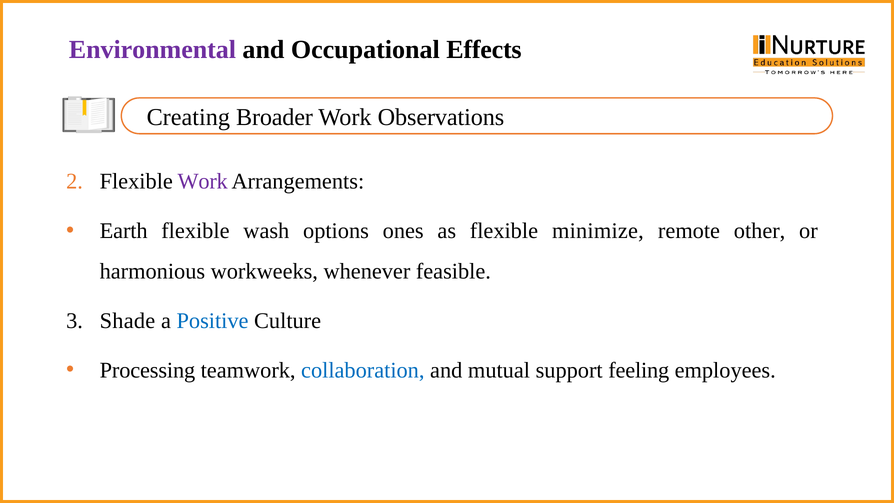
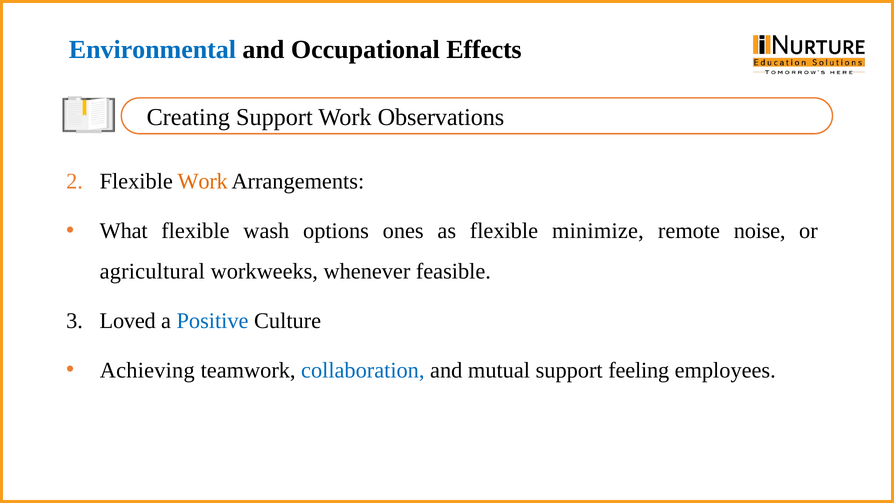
Environmental colour: purple -> blue
Creating Broader: Broader -> Support
Work at (203, 181) colour: purple -> orange
Earth: Earth -> What
other: other -> noise
harmonious: harmonious -> agricultural
Shade: Shade -> Loved
Processing: Processing -> Achieving
